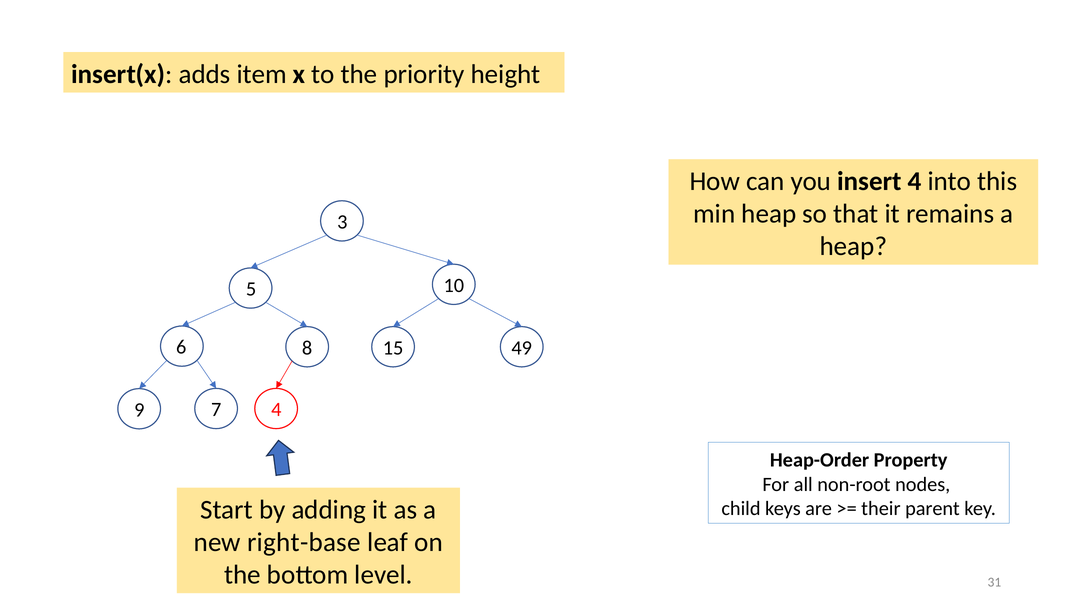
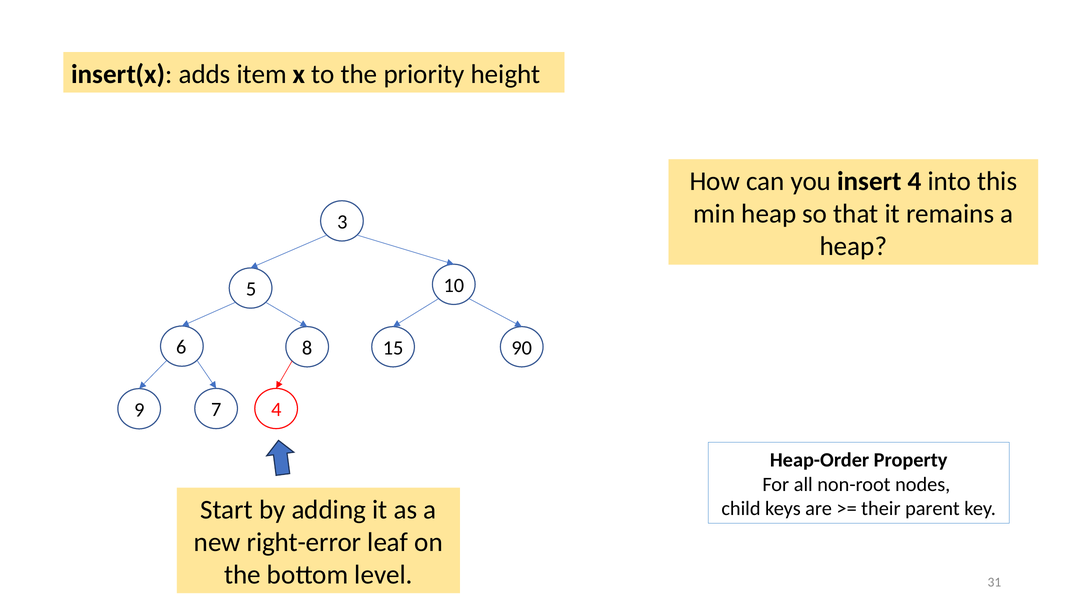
49: 49 -> 90
right-base: right-base -> right-error
